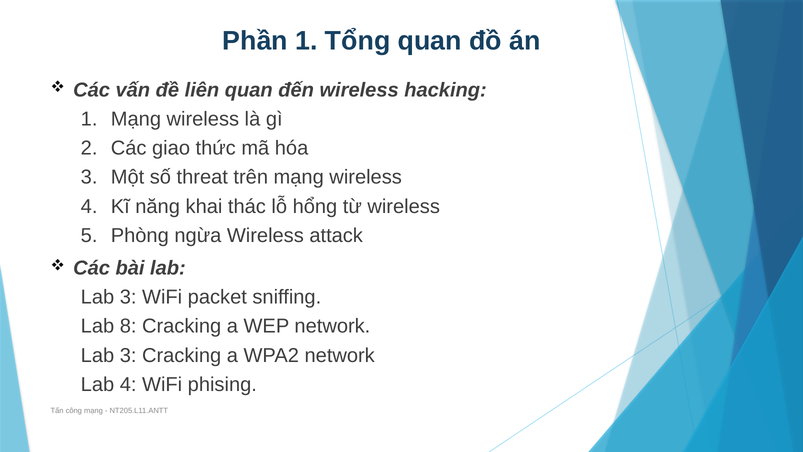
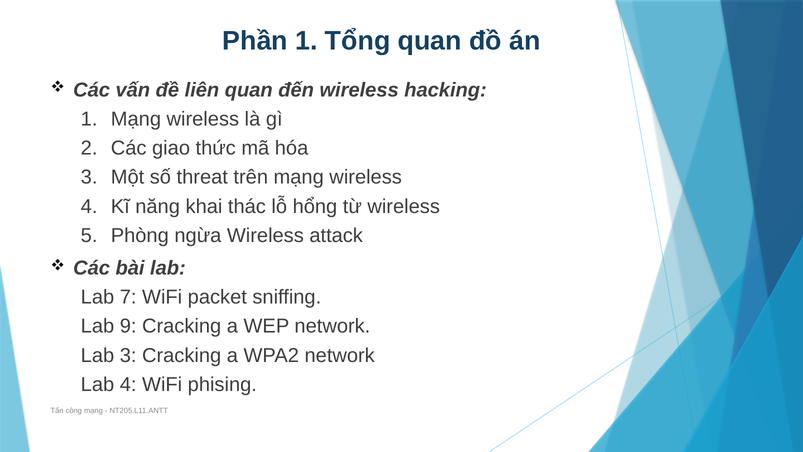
3 at (128, 297): 3 -> 7
8: 8 -> 9
